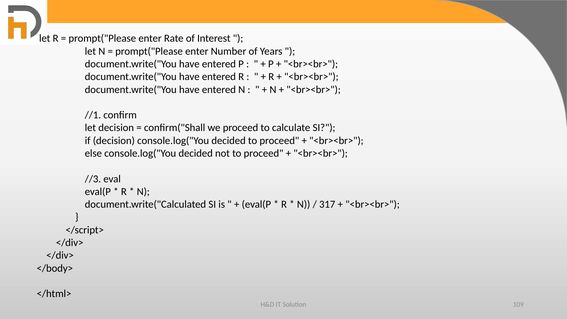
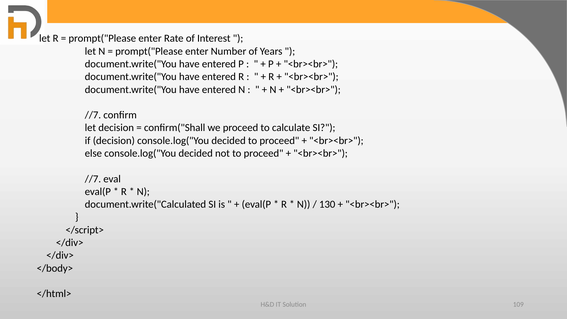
//1 at (93, 115): //1 -> //7
//3 at (93, 179): //3 -> //7
317: 317 -> 130
